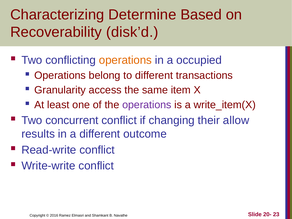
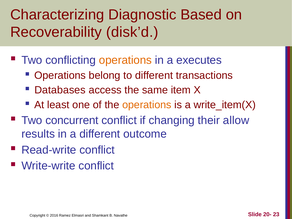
Determine: Determine -> Diagnostic
occupied: occupied -> executes
Granularity: Granularity -> Databases
operations at (147, 105) colour: purple -> orange
